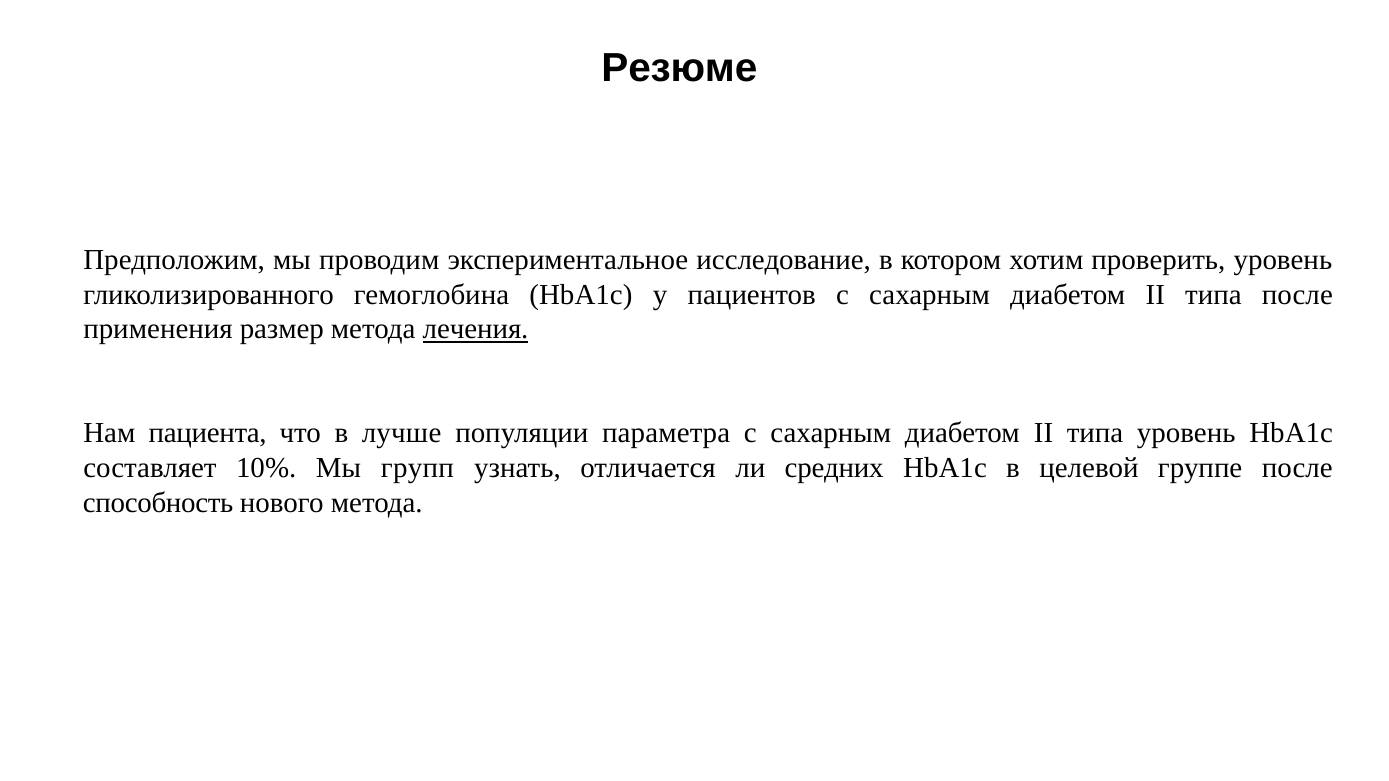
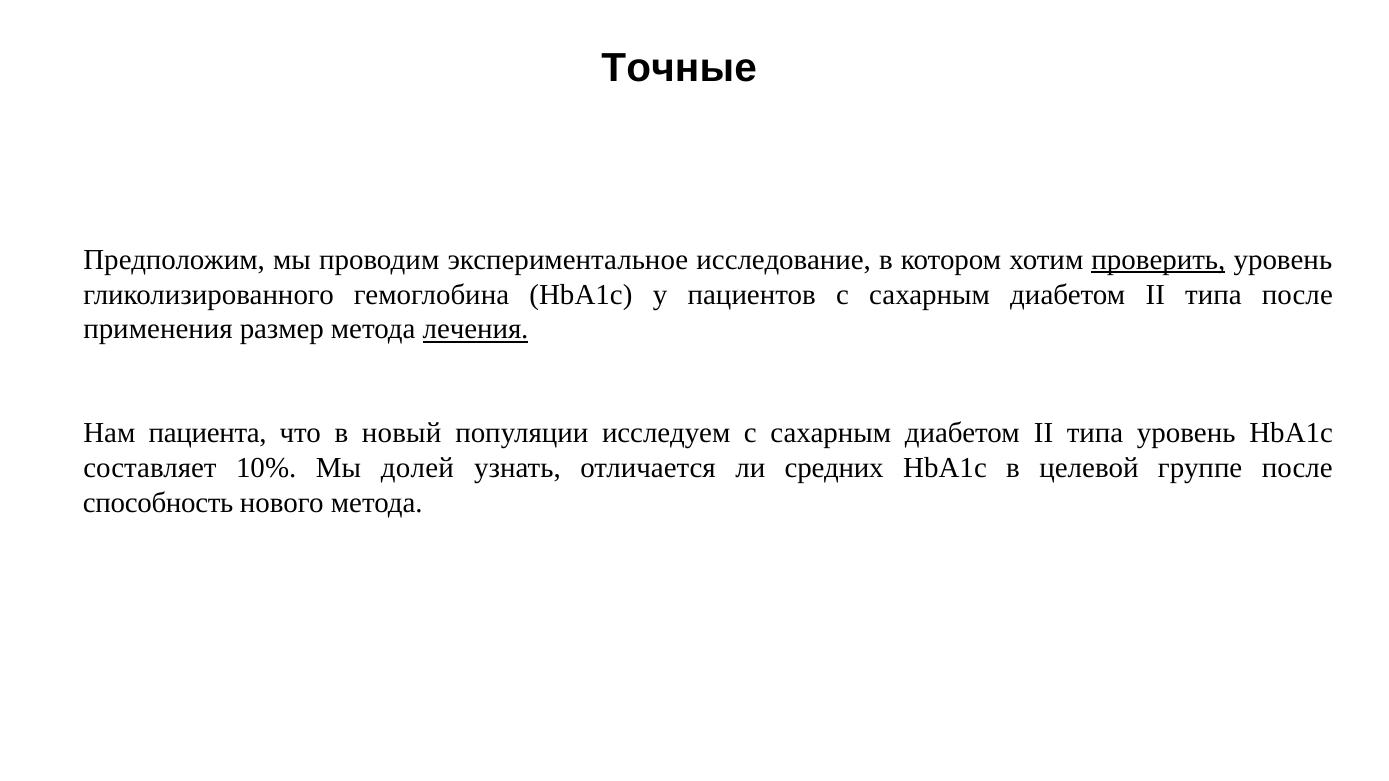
Резюме: Резюме -> Точные
проверить underline: none -> present
лучше: лучше -> новый
параметра: параметра -> исследуем
групп: групп -> долей
